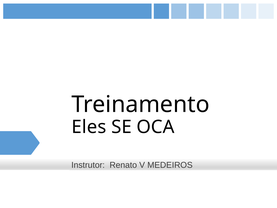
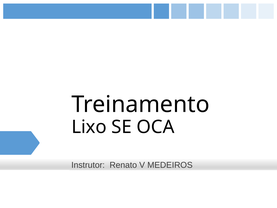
Eles: Eles -> Lixo
